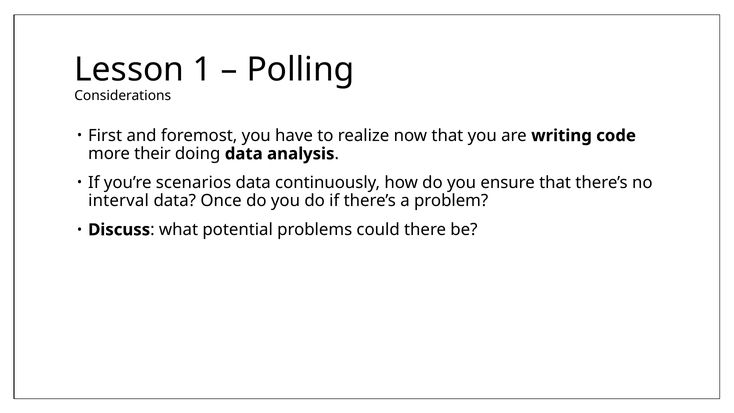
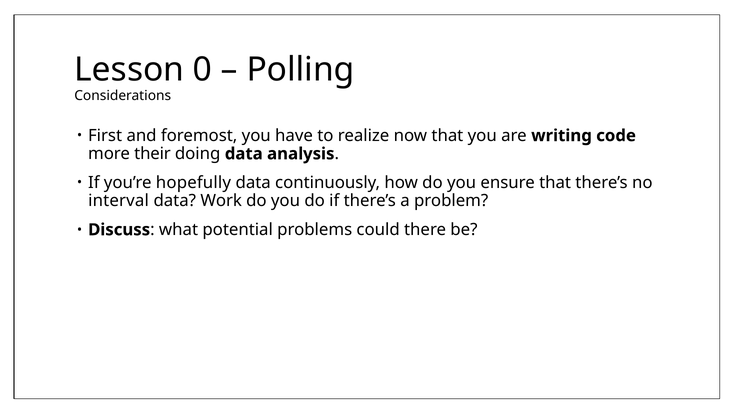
1: 1 -> 0
scenarios: scenarios -> hopefully
Once: Once -> Work
